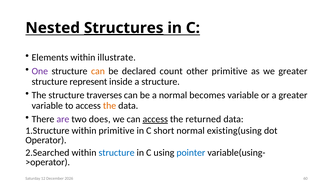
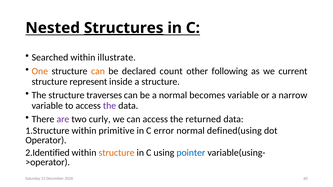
Elements: Elements -> Searched
One colour: purple -> orange
other primitive: primitive -> following
we greater: greater -> current
a greater: greater -> narrow
the at (110, 106) colour: orange -> purple
does: does -> curly
access at (155, 119) underline: present -> none
short: short -> error
existing(using: existing(using -> defined(using
2.Searched: 2.Searched -> 2.Identified
structure at (117, 153) colour: blue -> orange
